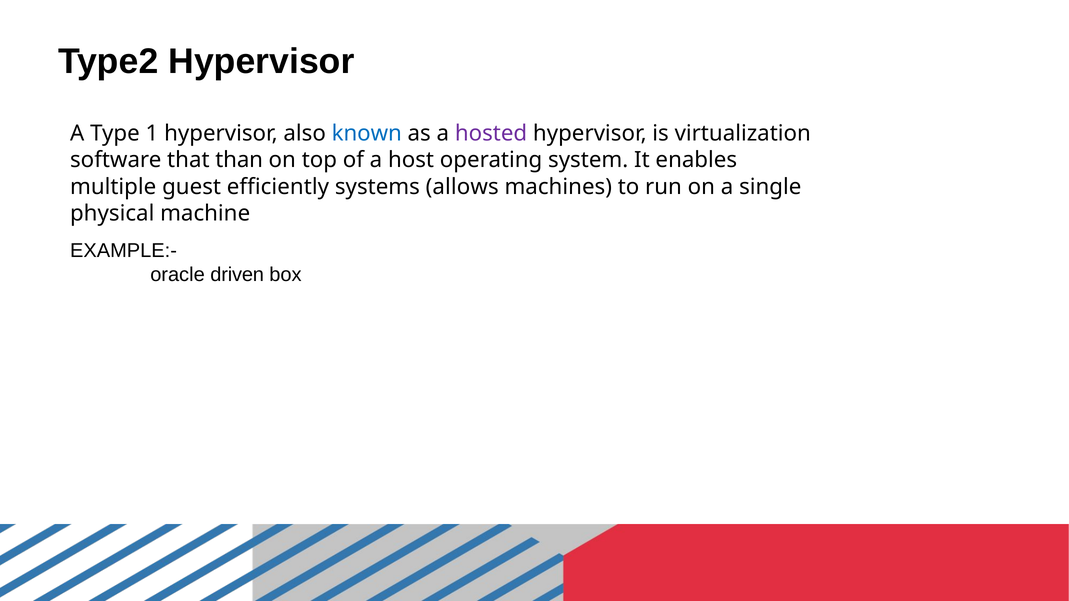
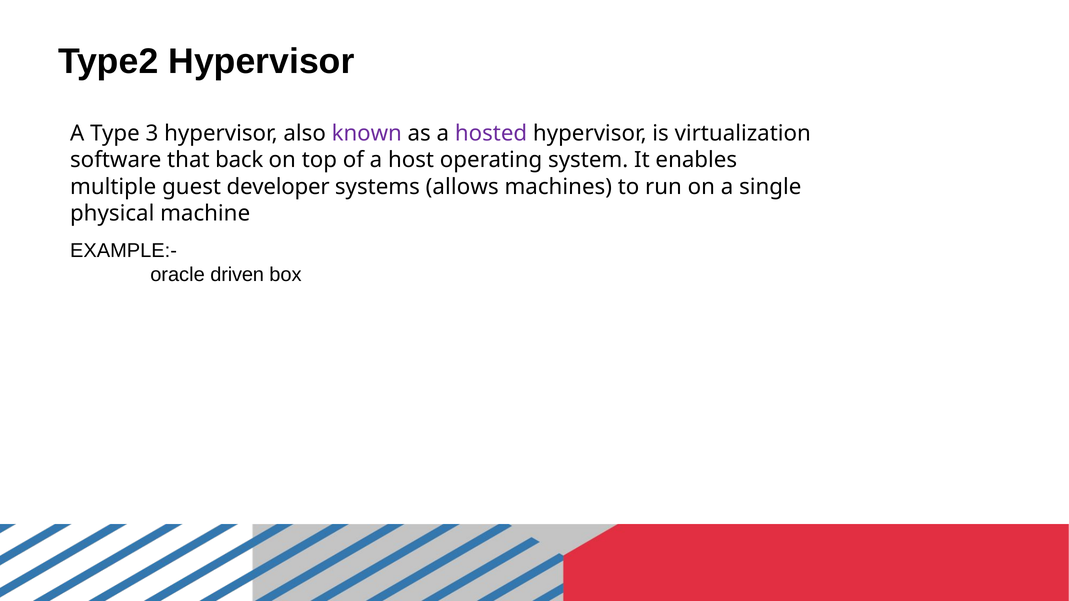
1: 1 -> 3
known colour: blue -> purple
than: than -> back
efficiently: efficiently -> developer
